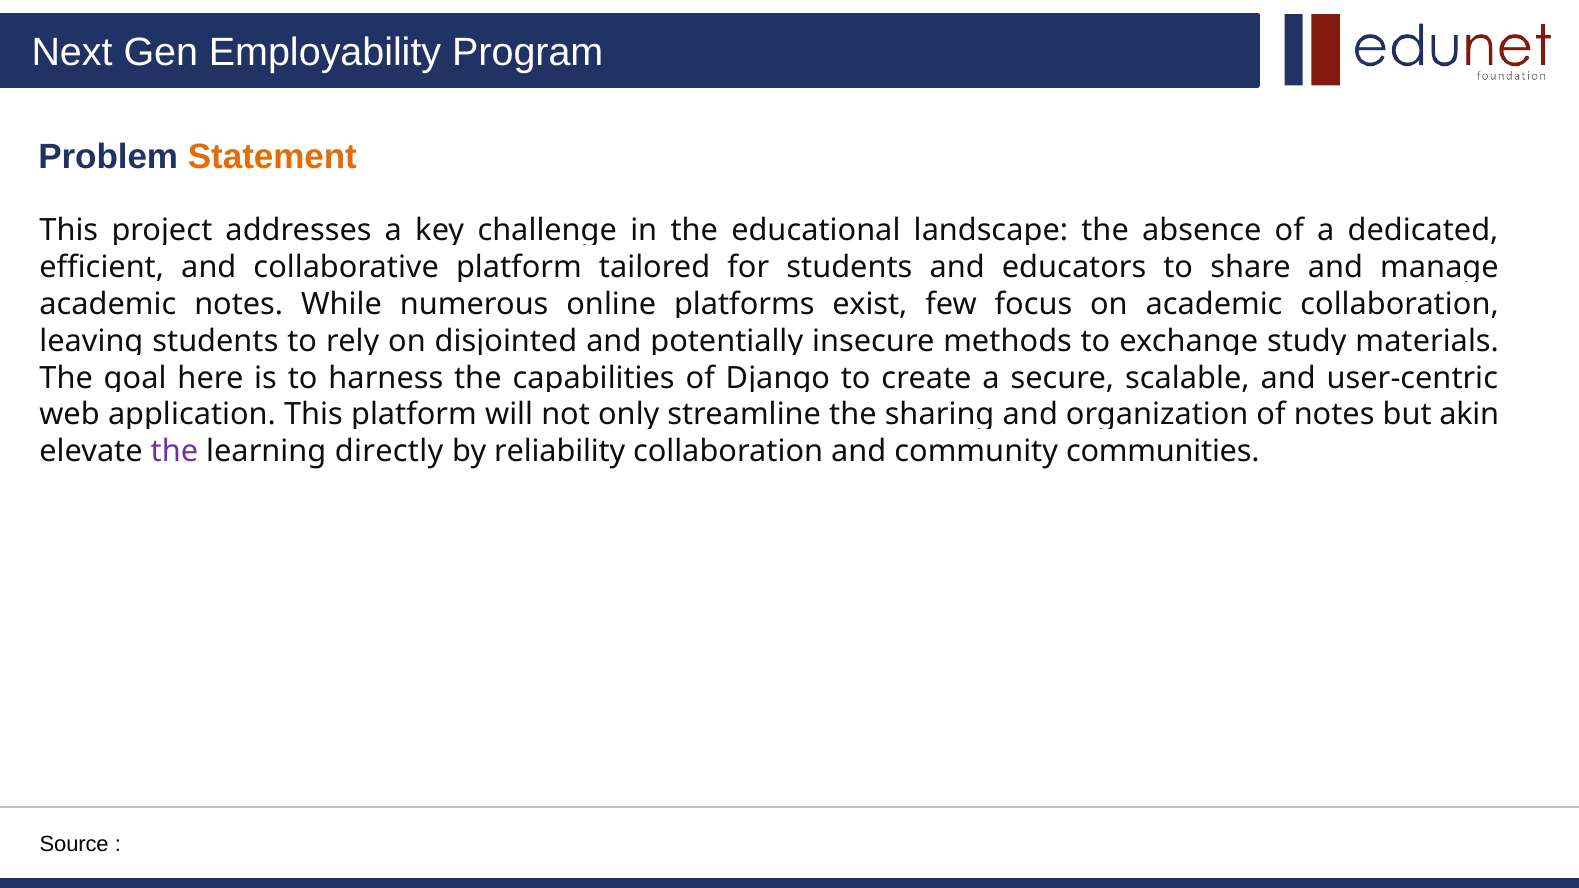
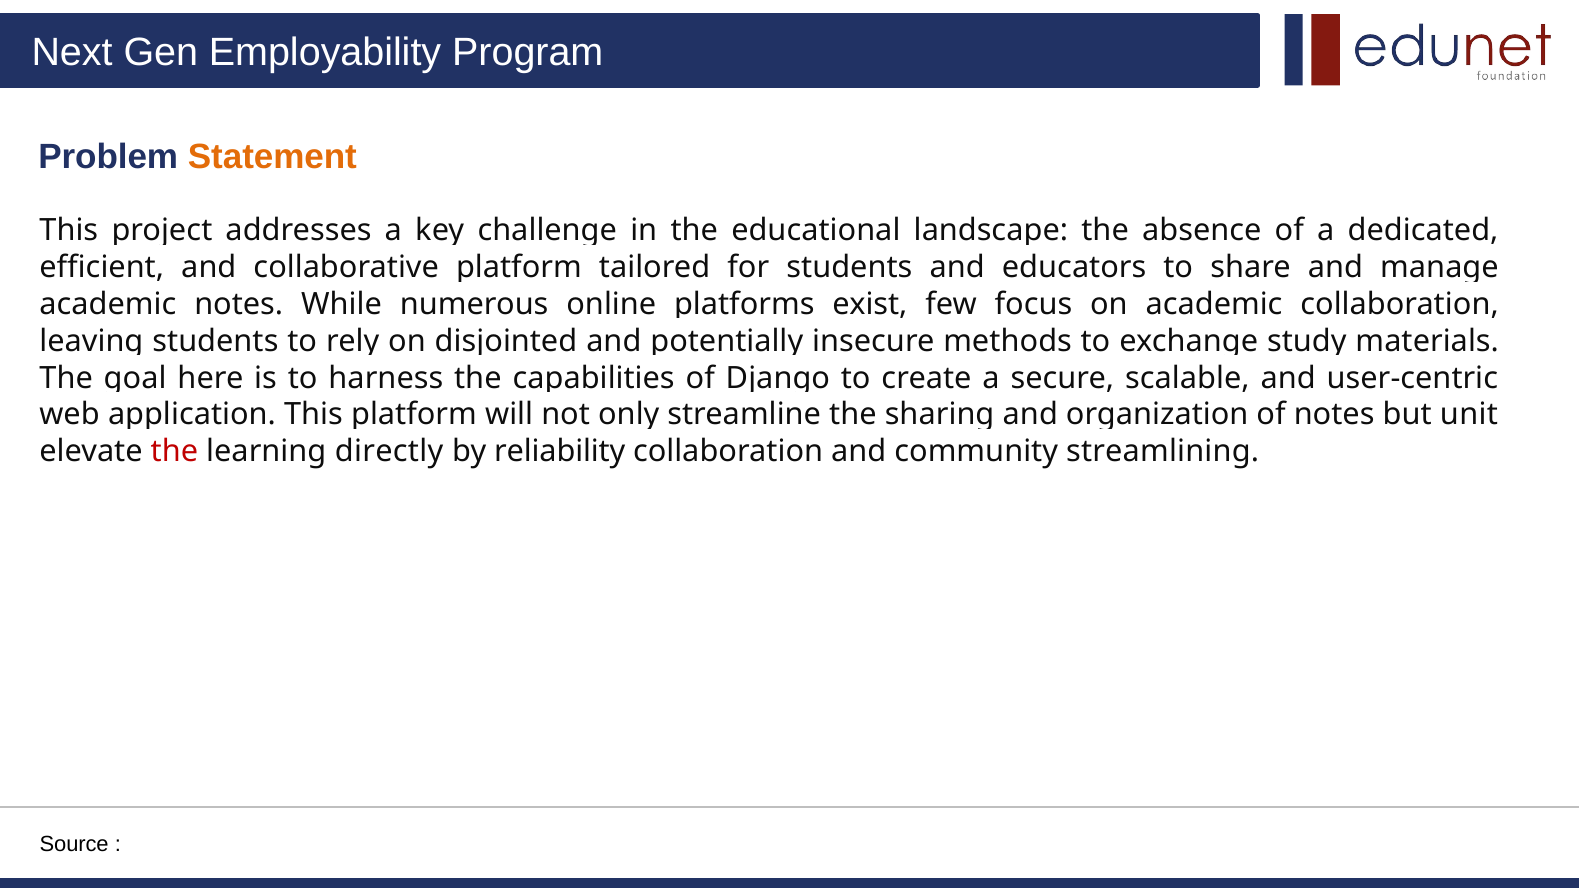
akin: akin -> unit
the at (174, 452) colour: purple -> red
communities: communities -> streamlining
